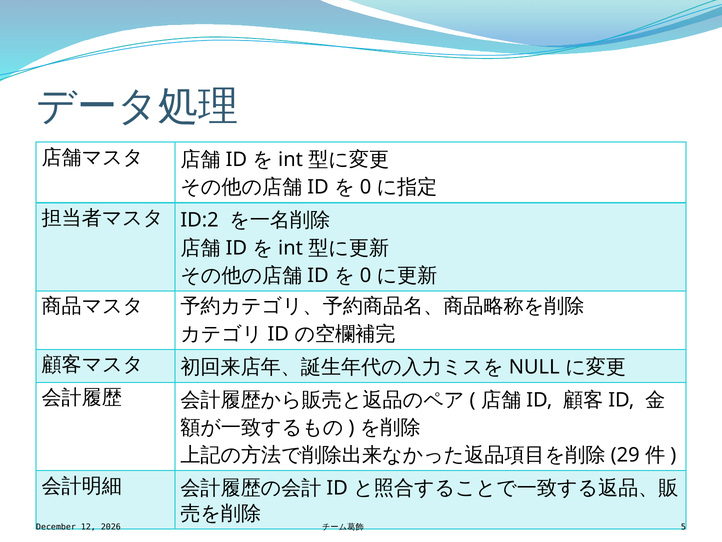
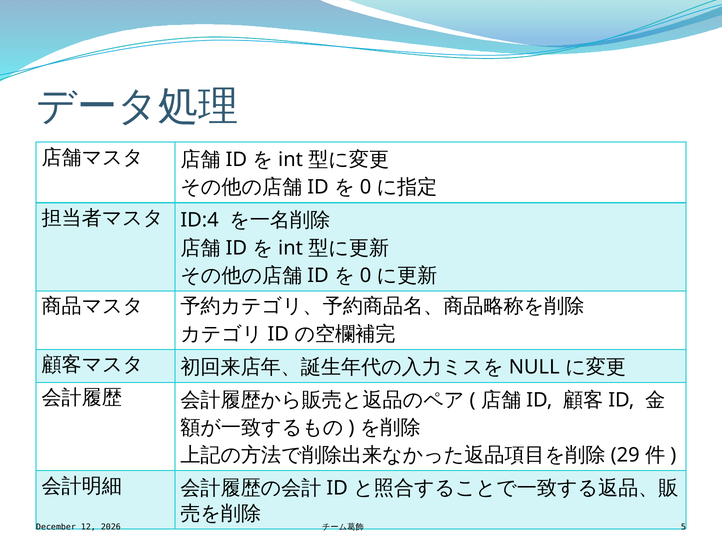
ID:2: ID:2 -> ID:4
